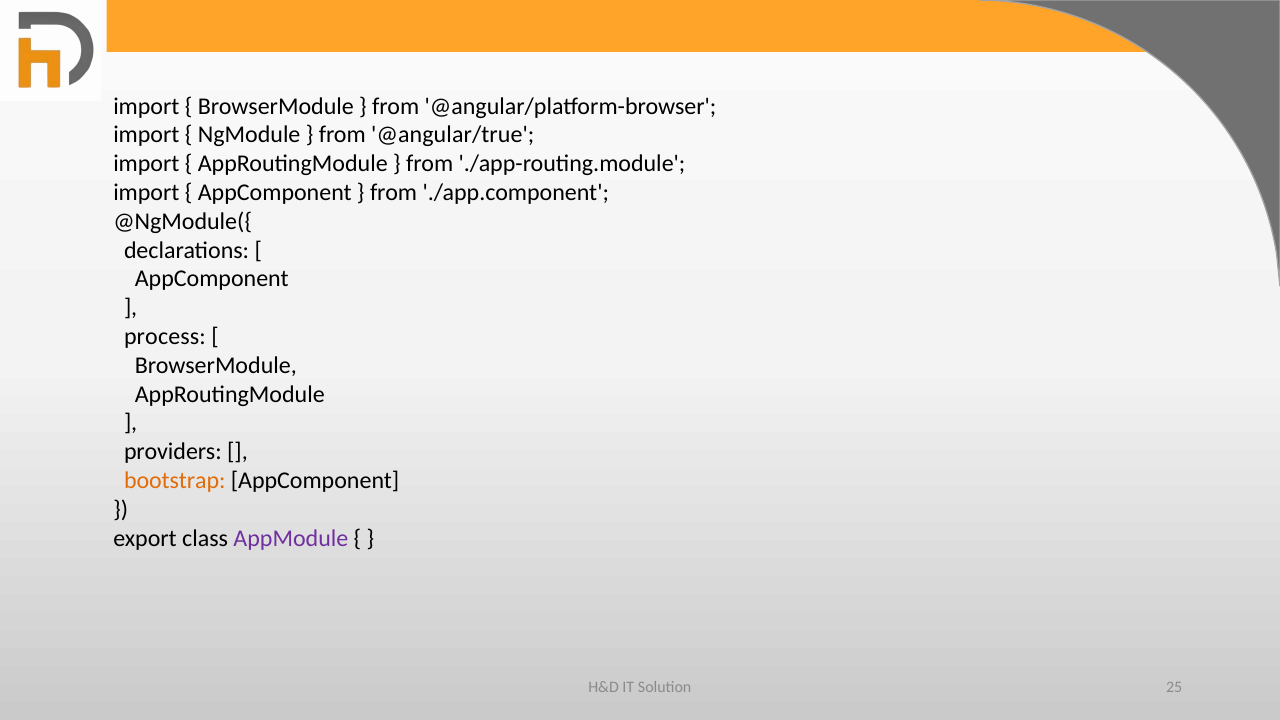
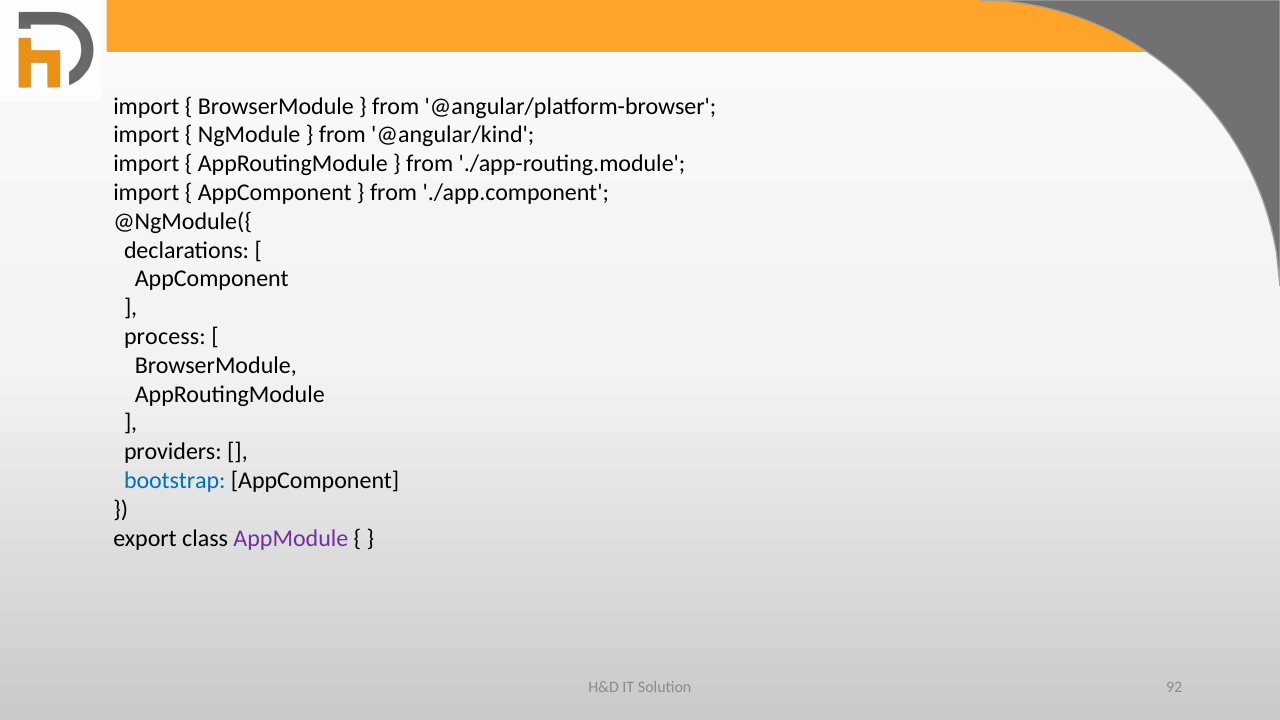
@angular/true: @angular/true -> @angular/kind
bootstrap colour: orange -> blue
25: 25 -> 92
